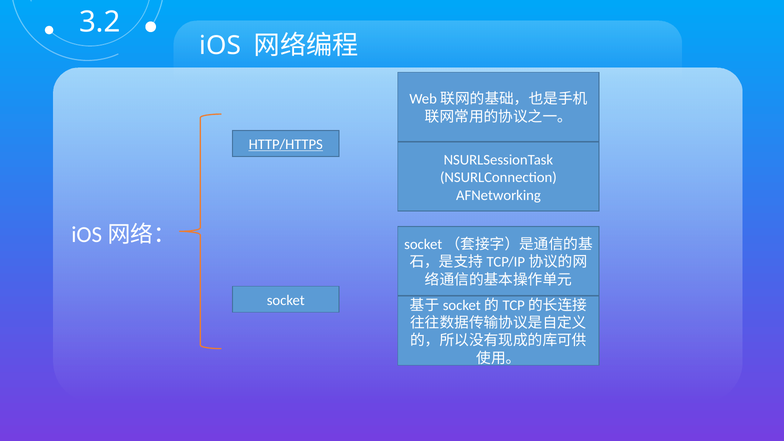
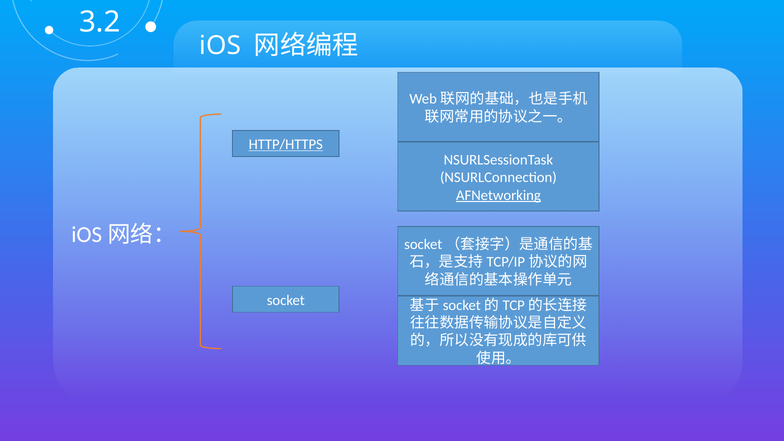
AFNetworking underline: none -> present
